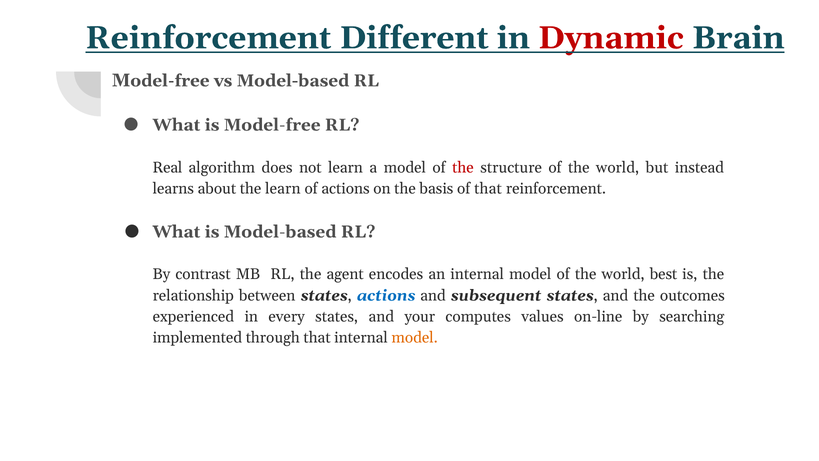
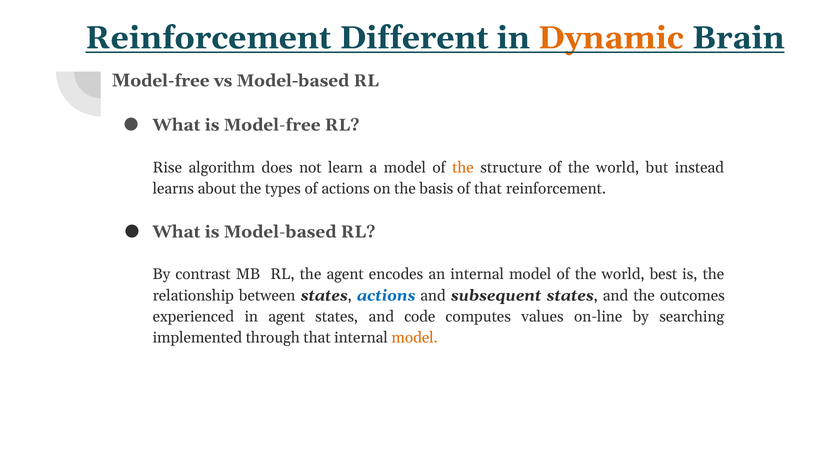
Dynamic colour: red -> orange
Real: Real -> Rise
the at (463, 167) colour: red -> orange
the learn: learn -> types
in every: every -> agent
your: your -> code
